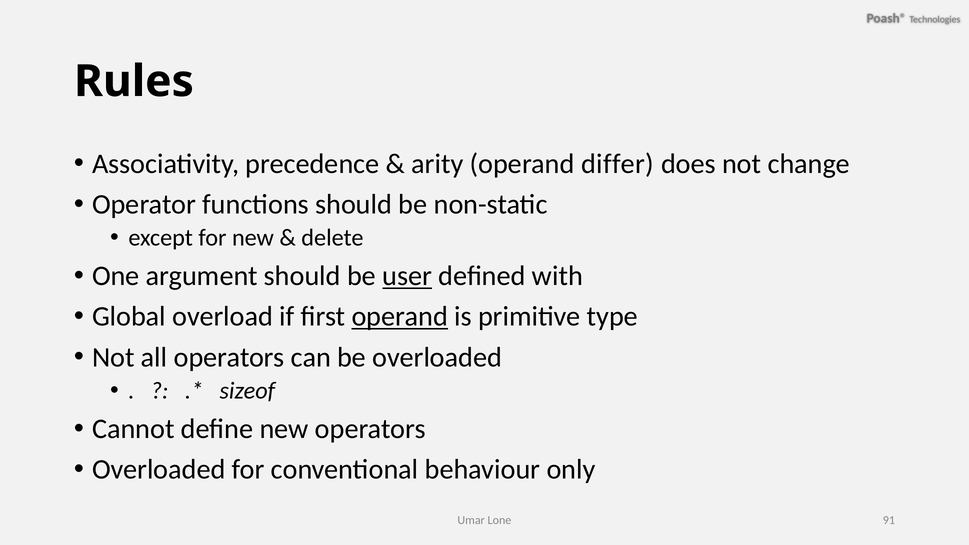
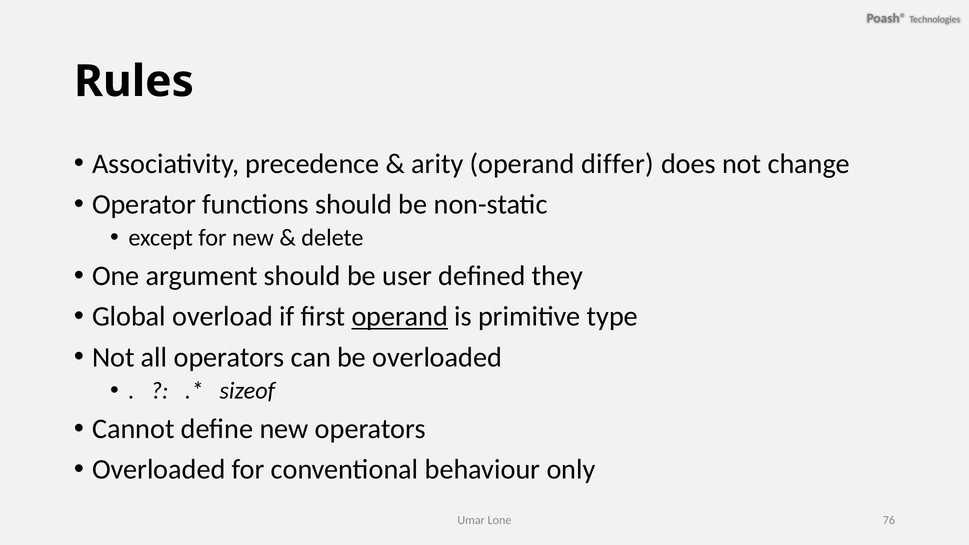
user underline: present -> none
with: with -> they
91: 91 -> 76
